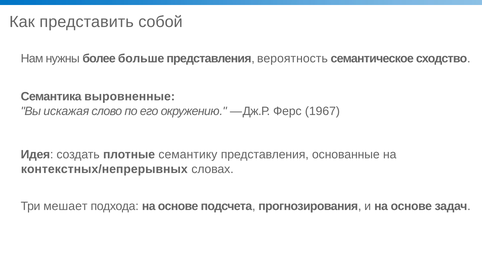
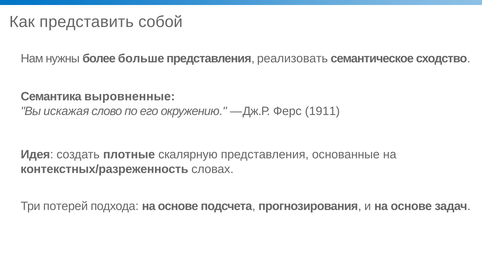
вероятность: вероятность -> реализовать
1967: 1967 -> 1911
семантику: семантику -> скалярную
контекстных/непрерывных: контекстных/непрерывных -> контекстных/разреженность
мешает: мешает -> потерей
